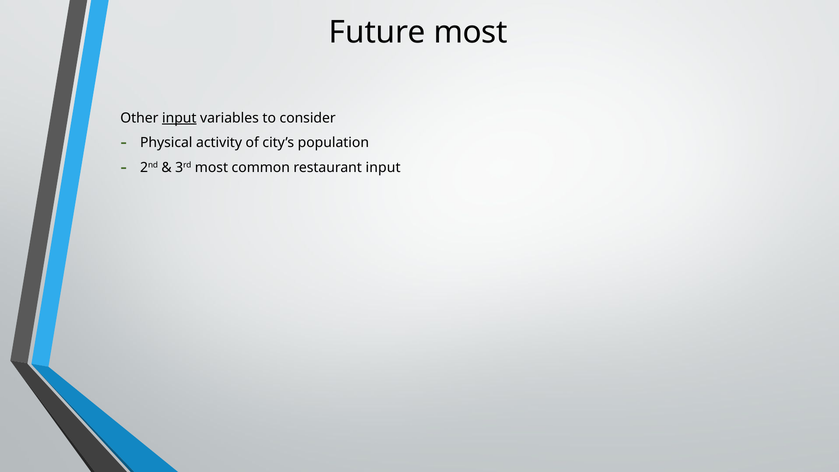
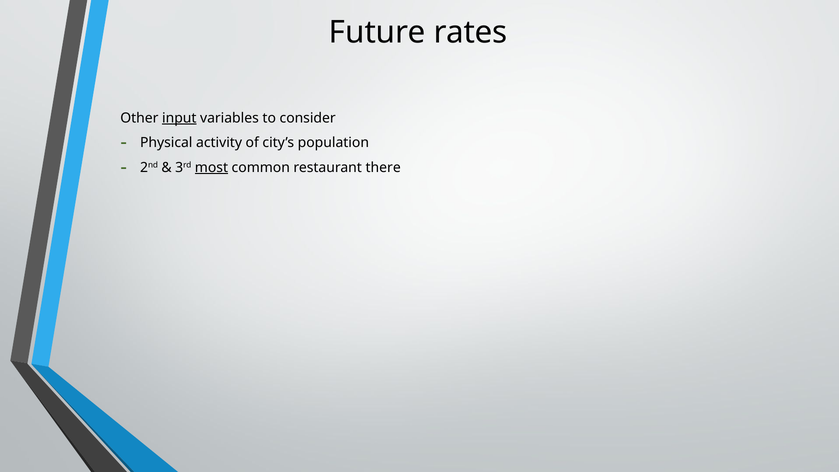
Future most: most -> rates
most at (211, 168) underline: none -> present
restaurant input: input -> there
